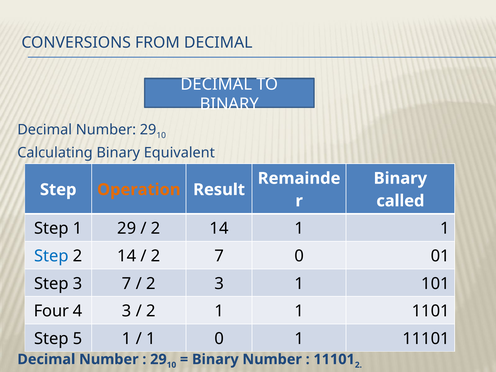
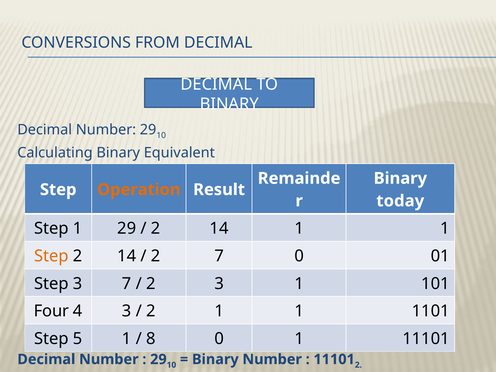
called: called -> today
Step at (51, 256) colour: blue -> orange
1 at (151, 339): 1 -> 8
